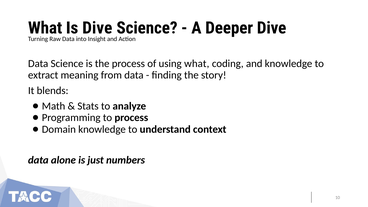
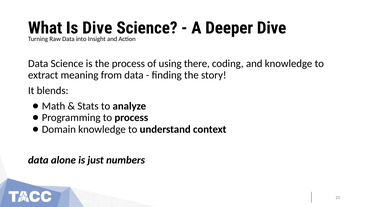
using what: what -> there
